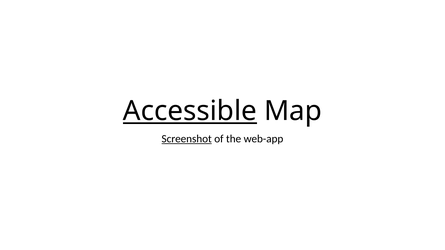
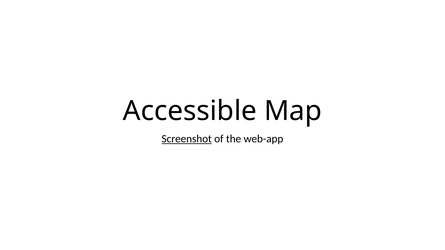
Accessible underline: present -> none
